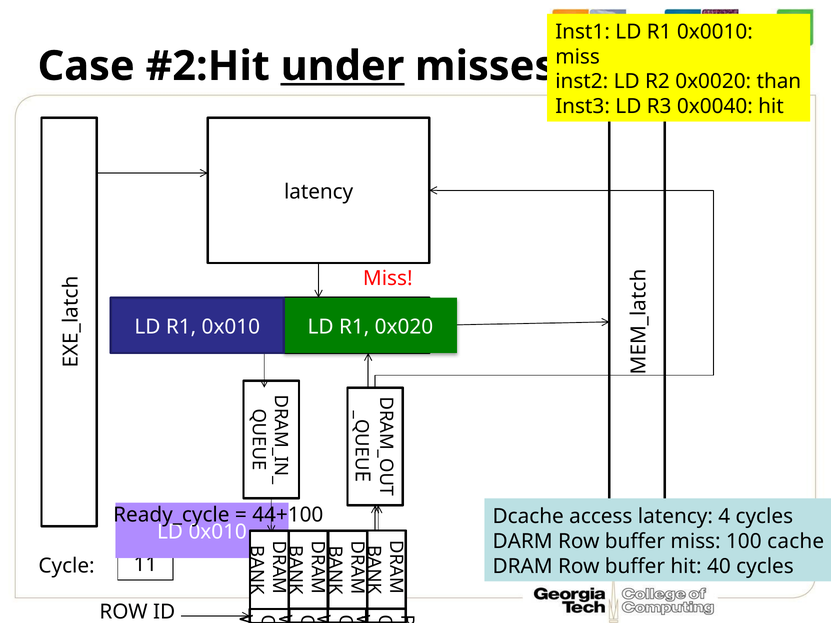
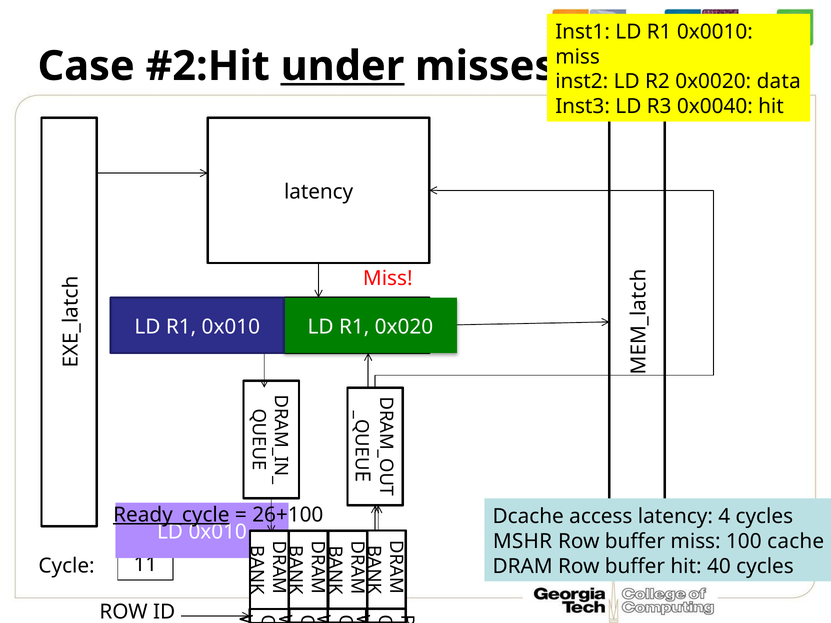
than: than -> data
Ready_cycle underline: none -> present
44+100: 44+100 -> 26+100
DARM at (523, 542): DARM -> MSHR
